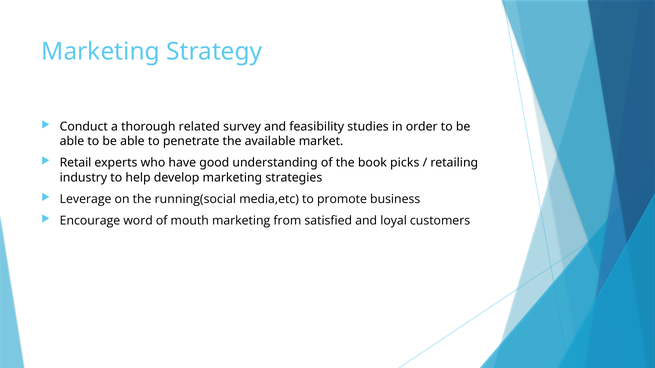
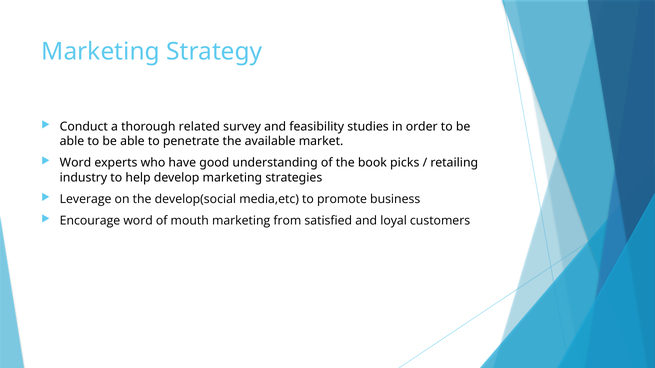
Retail at (76, 163): Retail -> Word
running(social: running(social -> develop(social
